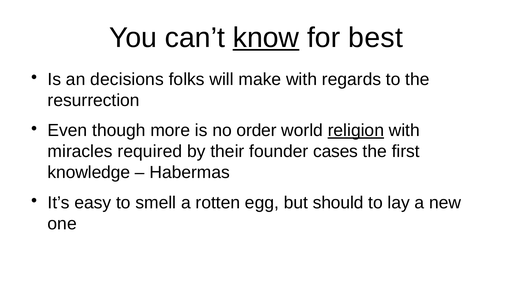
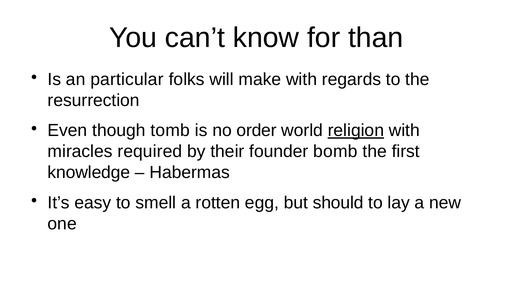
know underline: present -> none
best: best -> than
decisions: decisions -> particular
more: more -> tomb
cases: cases -> bomb
